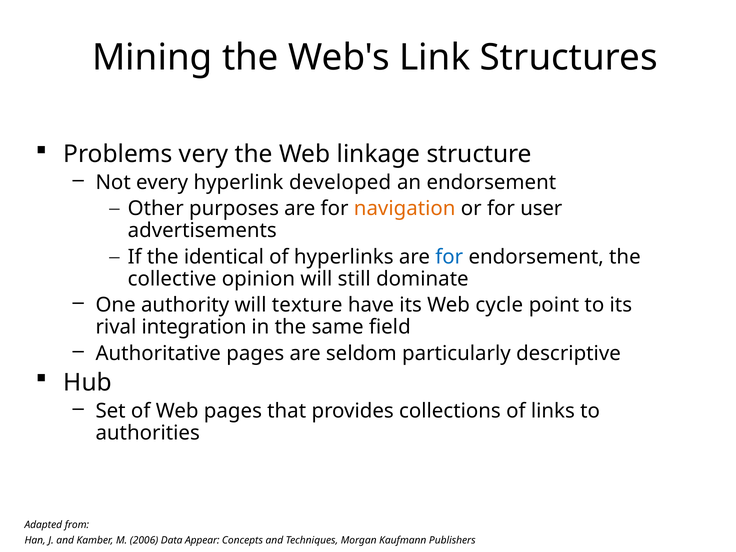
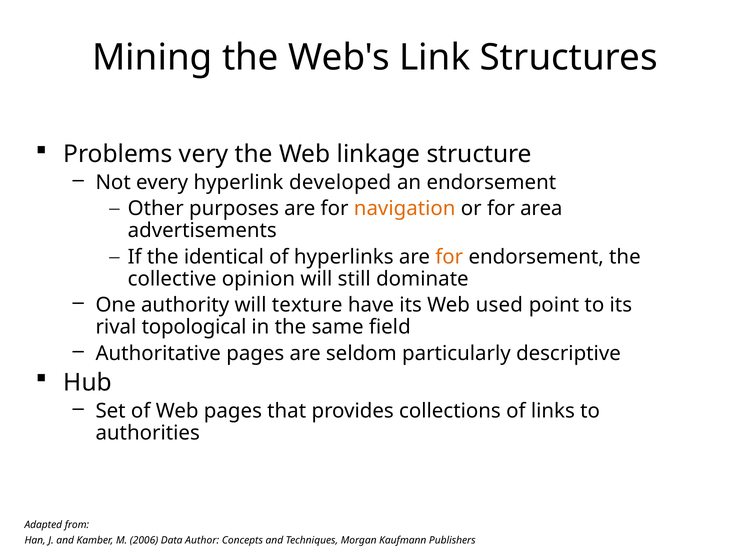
user: user -> area
for at (449, 257) colour: blue -> orange
cycle: cycle -> used
integration: integration -> topological
Appear: Appear -> Author
